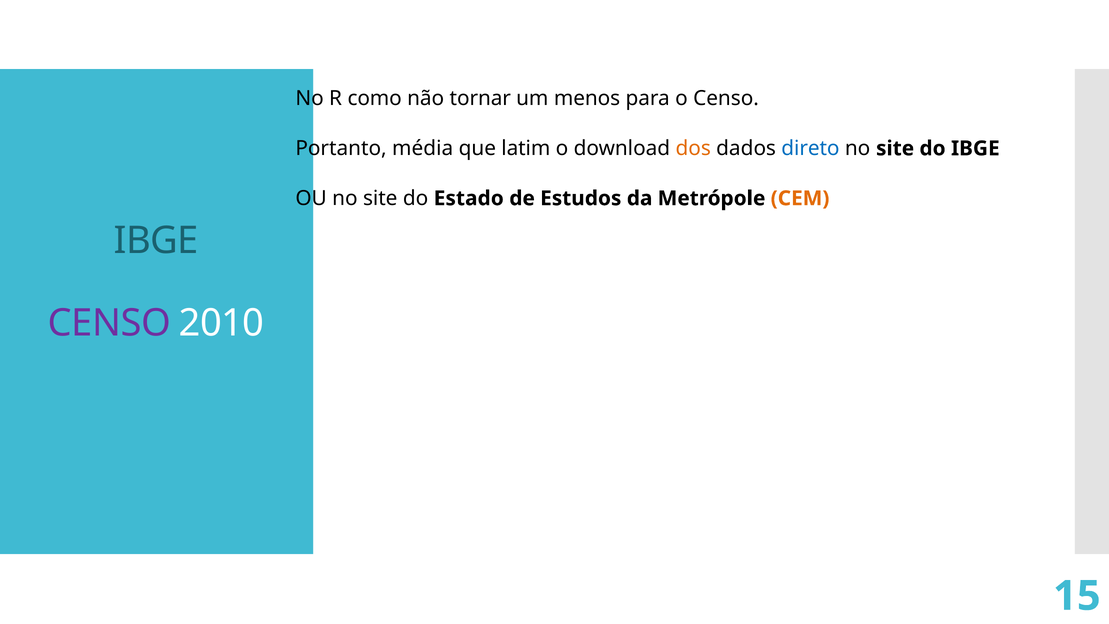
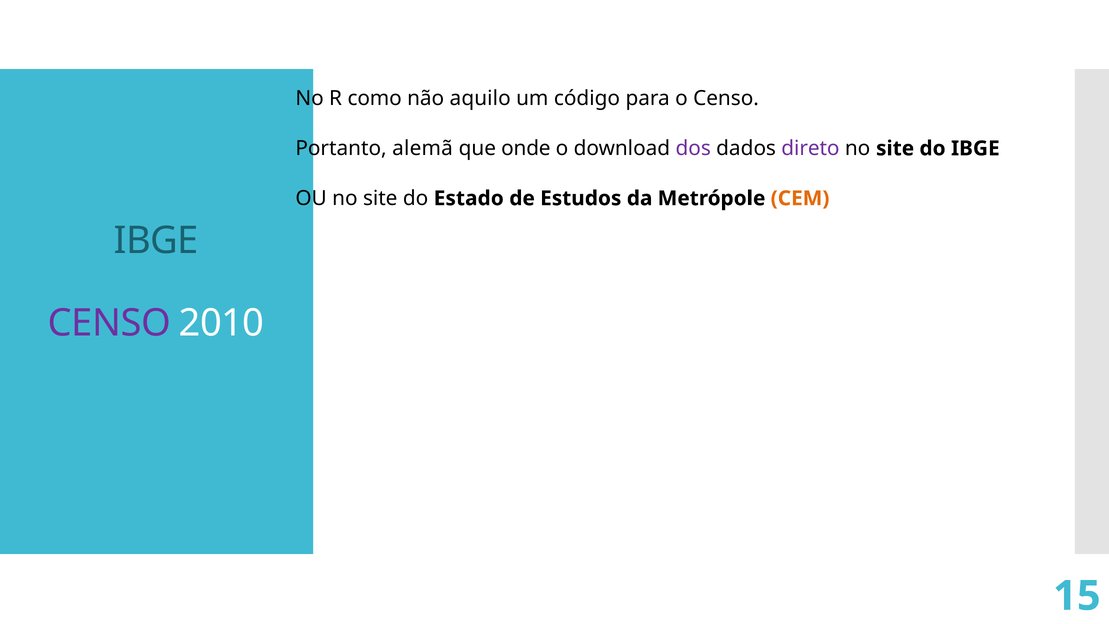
tornar: tornar -> aquilo
menos: menos -> código
média: média -> alemã
latim: latim -> onde
dos colour: orange -> purple
direto colour: blue -> purple
